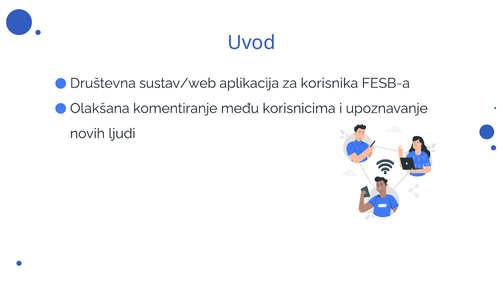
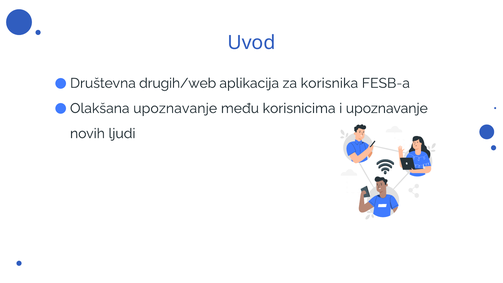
sustav/web: sustav/web -> drugih/web
komentiranje at (175, 108): komentiranje -> upoznavanje
